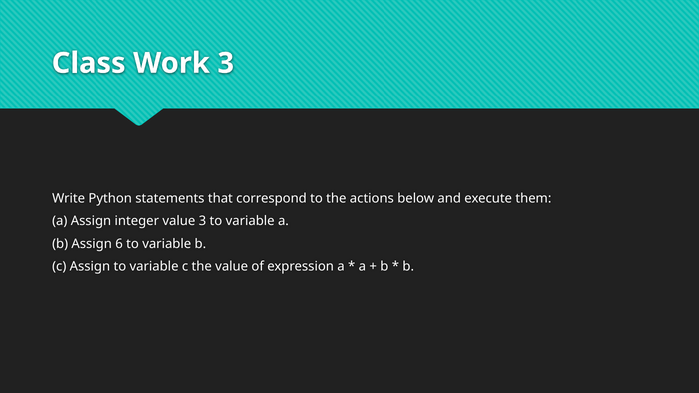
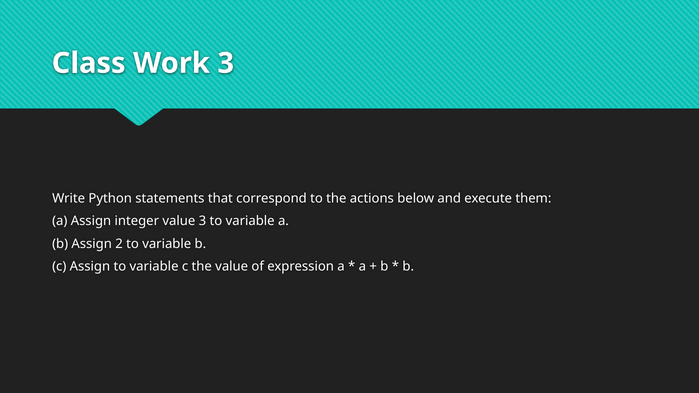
6: 6 -> 2
